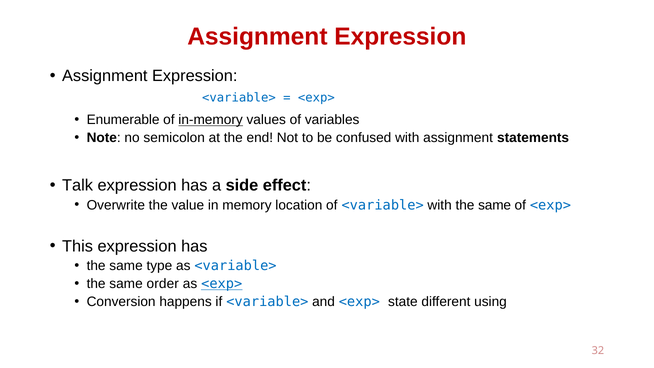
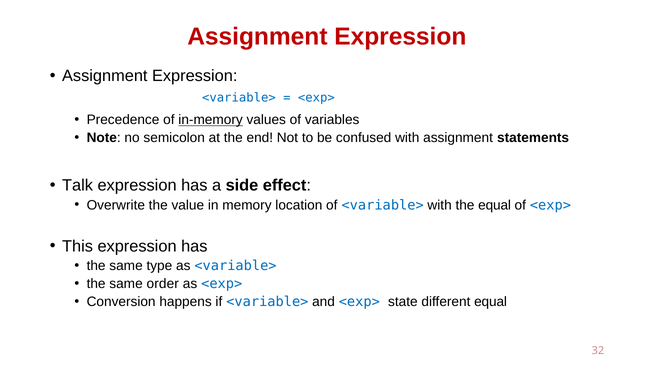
Enumerable: Enumerable -> Precedence
with the same: same -> equal
<exp> at (222, 284) underline: present -> none
different using: using -> equal
